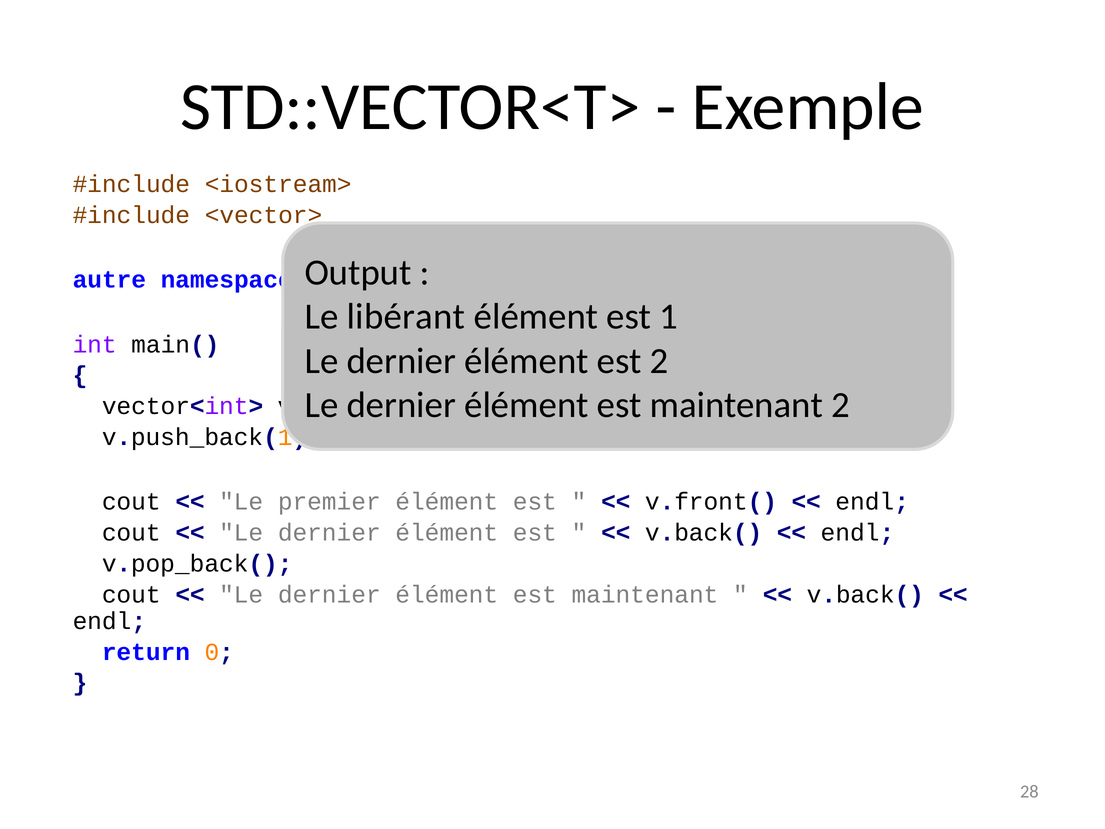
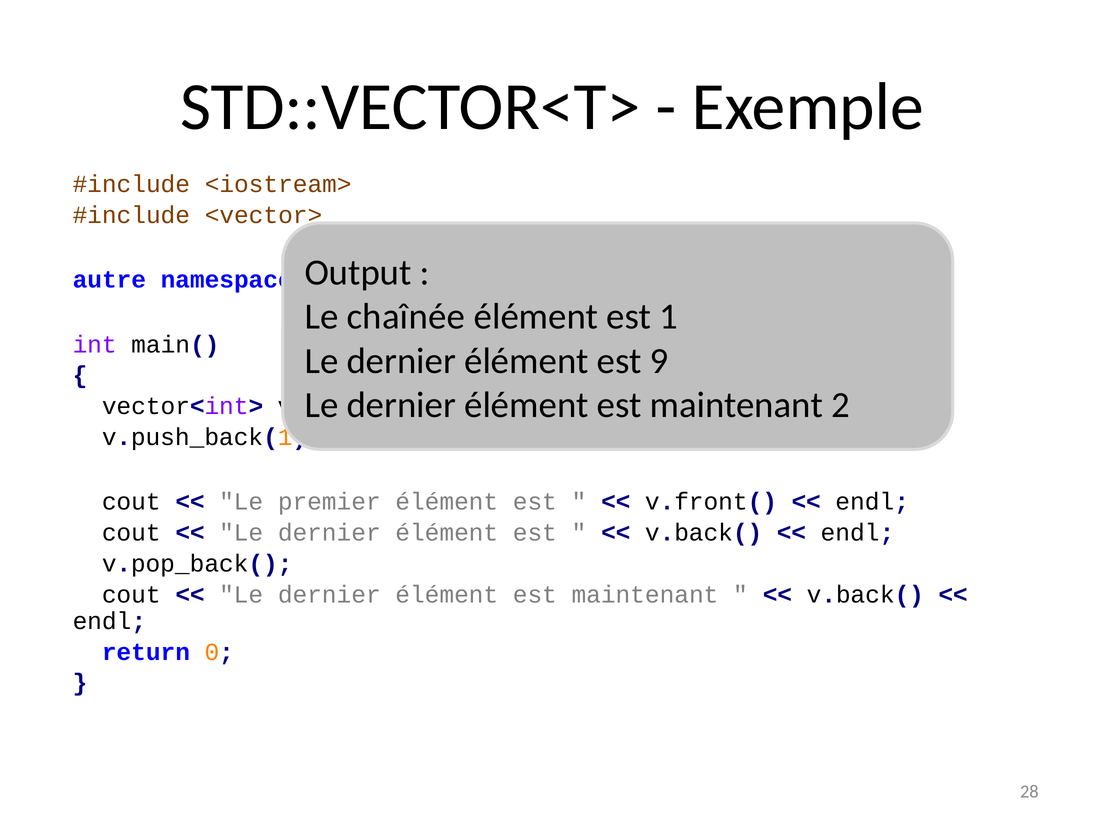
libérant: libérant -> chaînée
est 2: 2 -> 9
